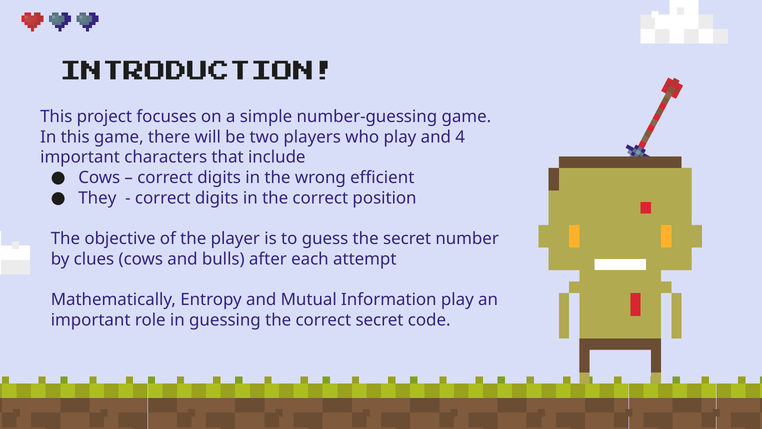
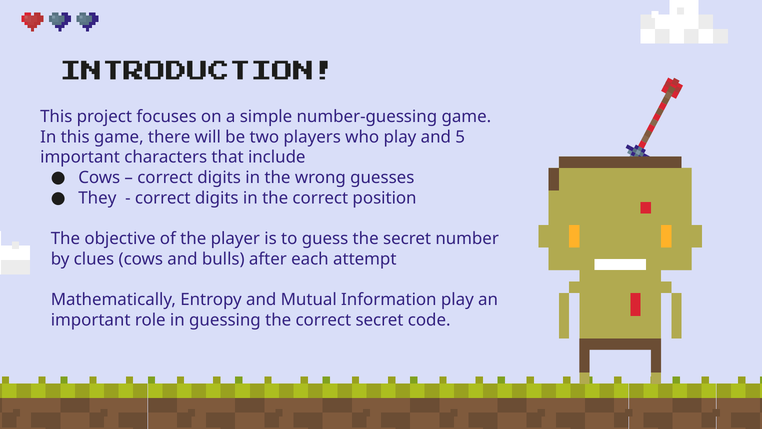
4: 4 -> 5
efficient: efficient -> guesses
